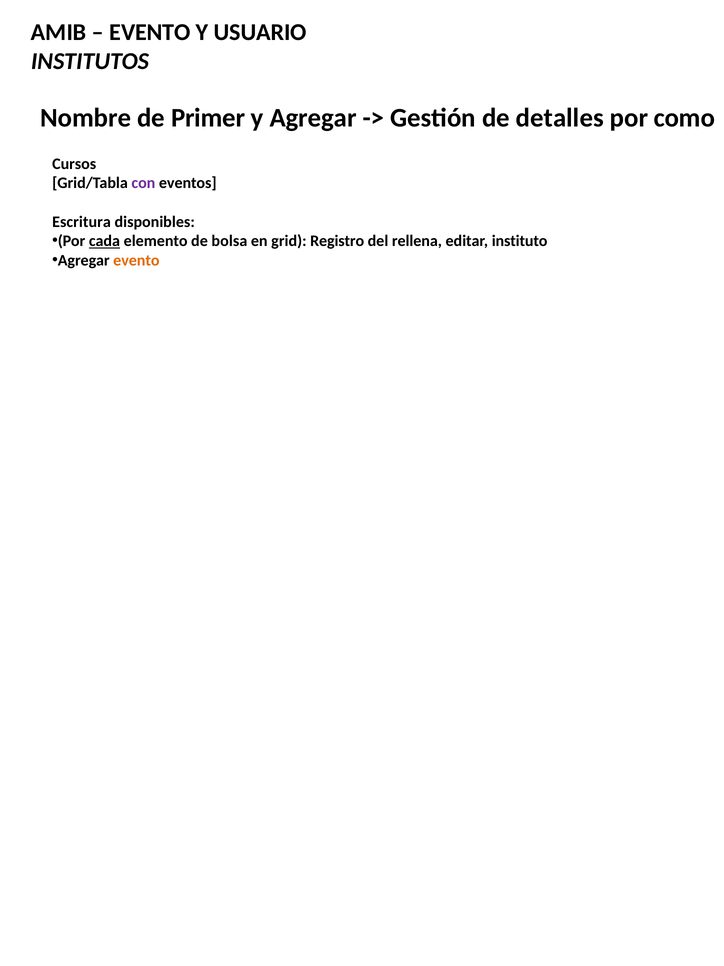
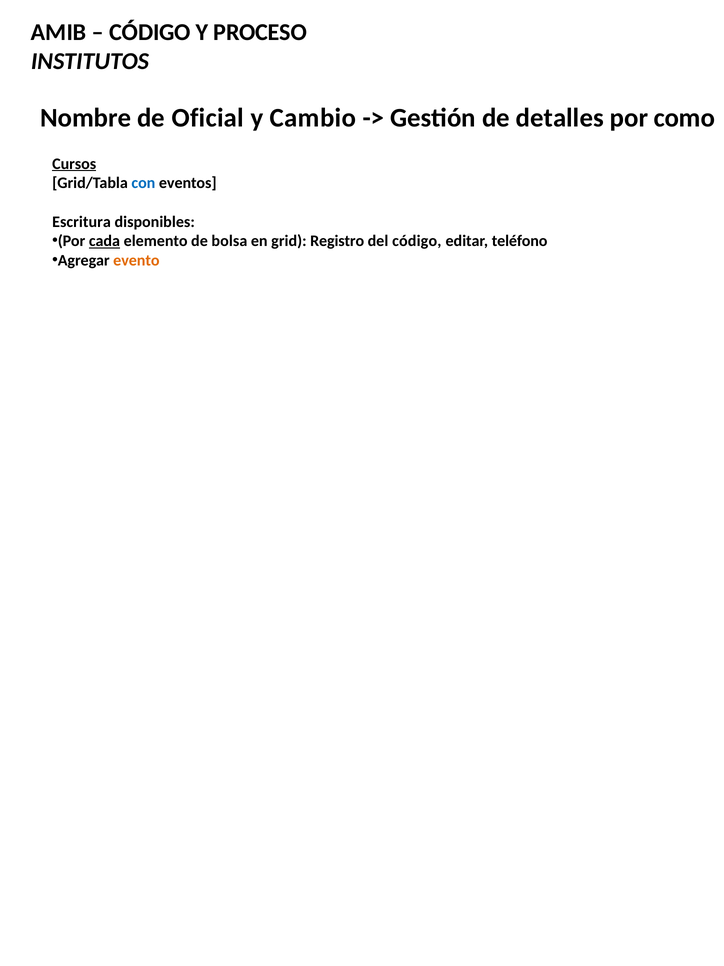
EVENTO at (150, 32): EVENTO -> CÓDIGO
USUARIO: USUARIO -> PROCESO
Primer: Primer -> Oficial
y Agregar: Agregar -> Cambio
Cursos underline: none -> present
con colour: purple -> blue
del rellena: rellena -> código
instituto: instituto -> teléfono
